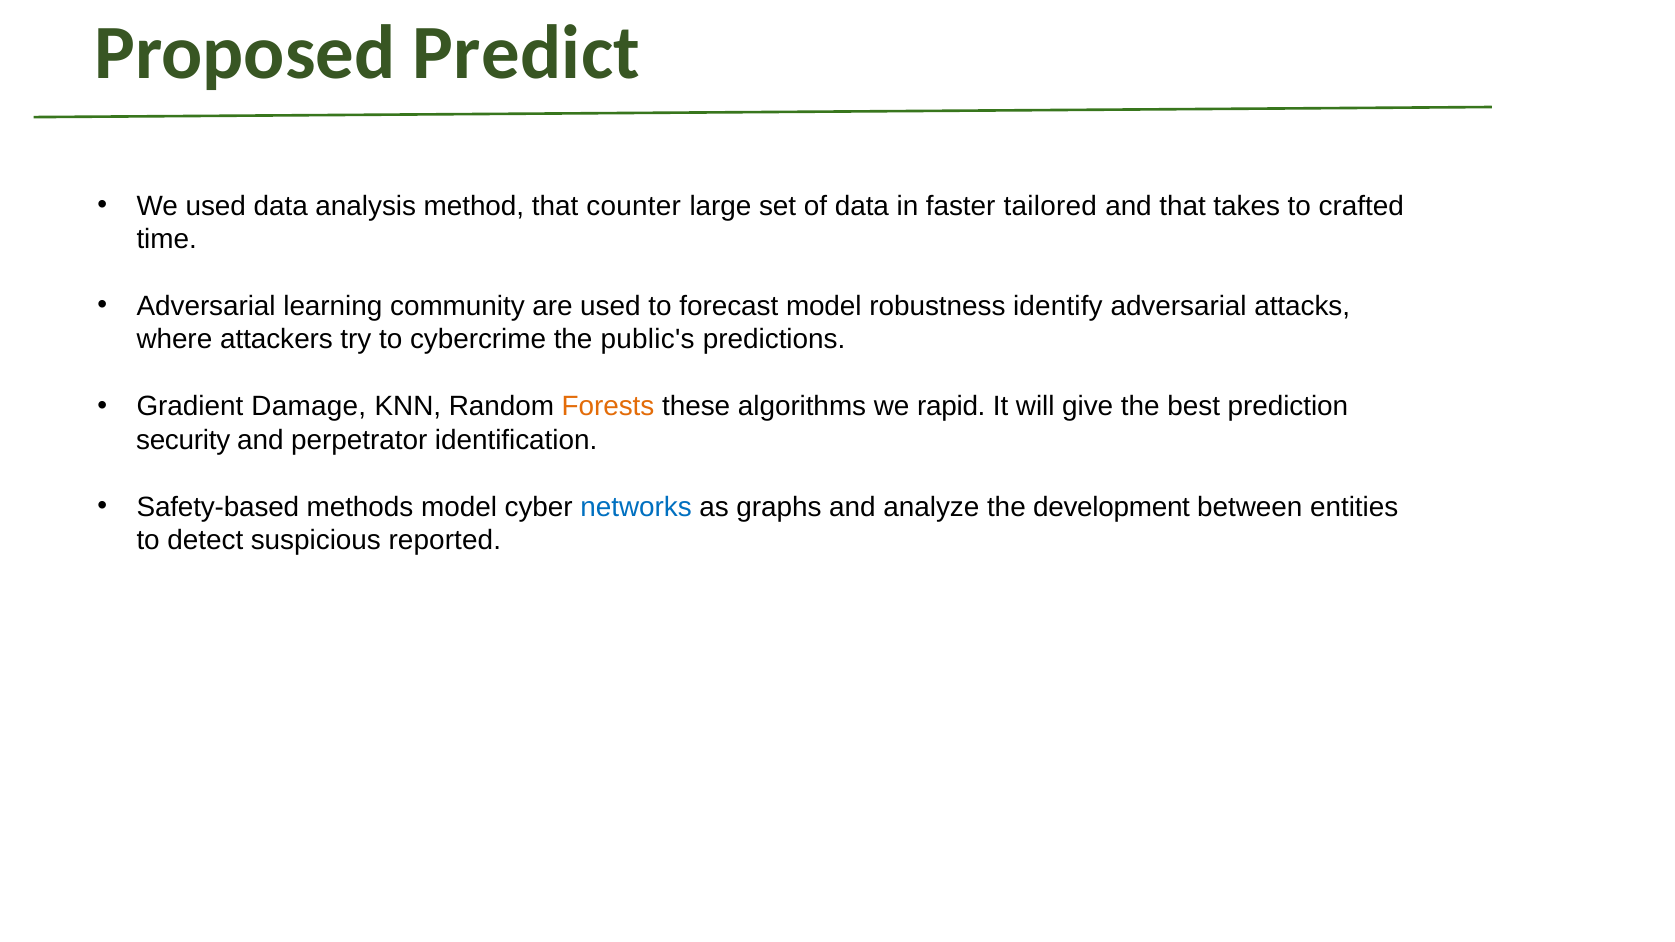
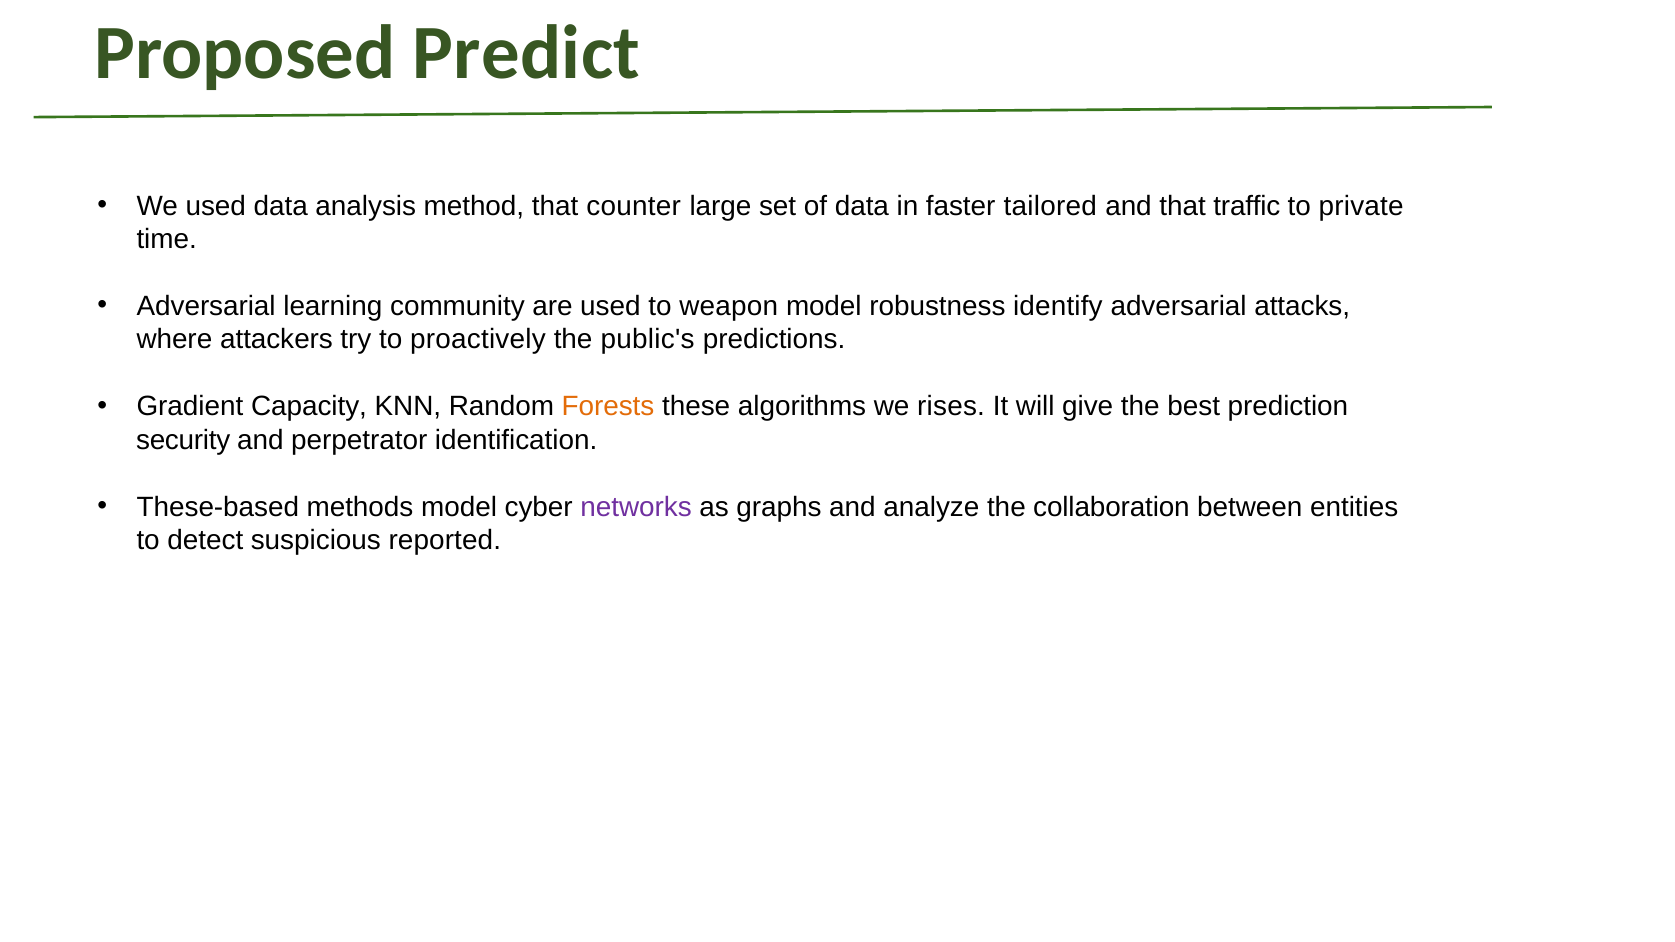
takes: takes -> traffic
crafted: crafted -> private
forecast: forecast -> weapon
cybercrime: cybercrime -> proactively
Damage: Damage -> Capacity
rapid: rapid -> rises
Safety-based: Safety-based -> These-based
networks colour: blue -> purple
development: development -> collaboration
